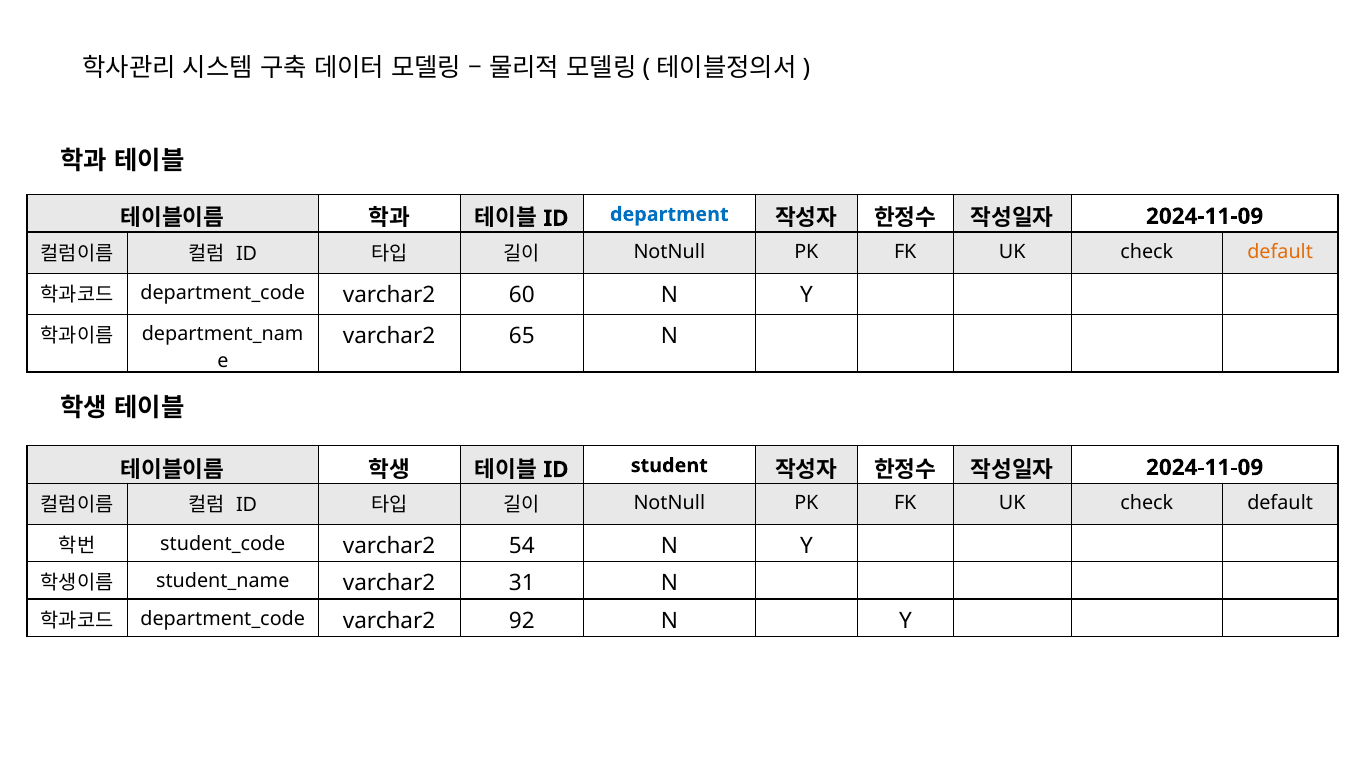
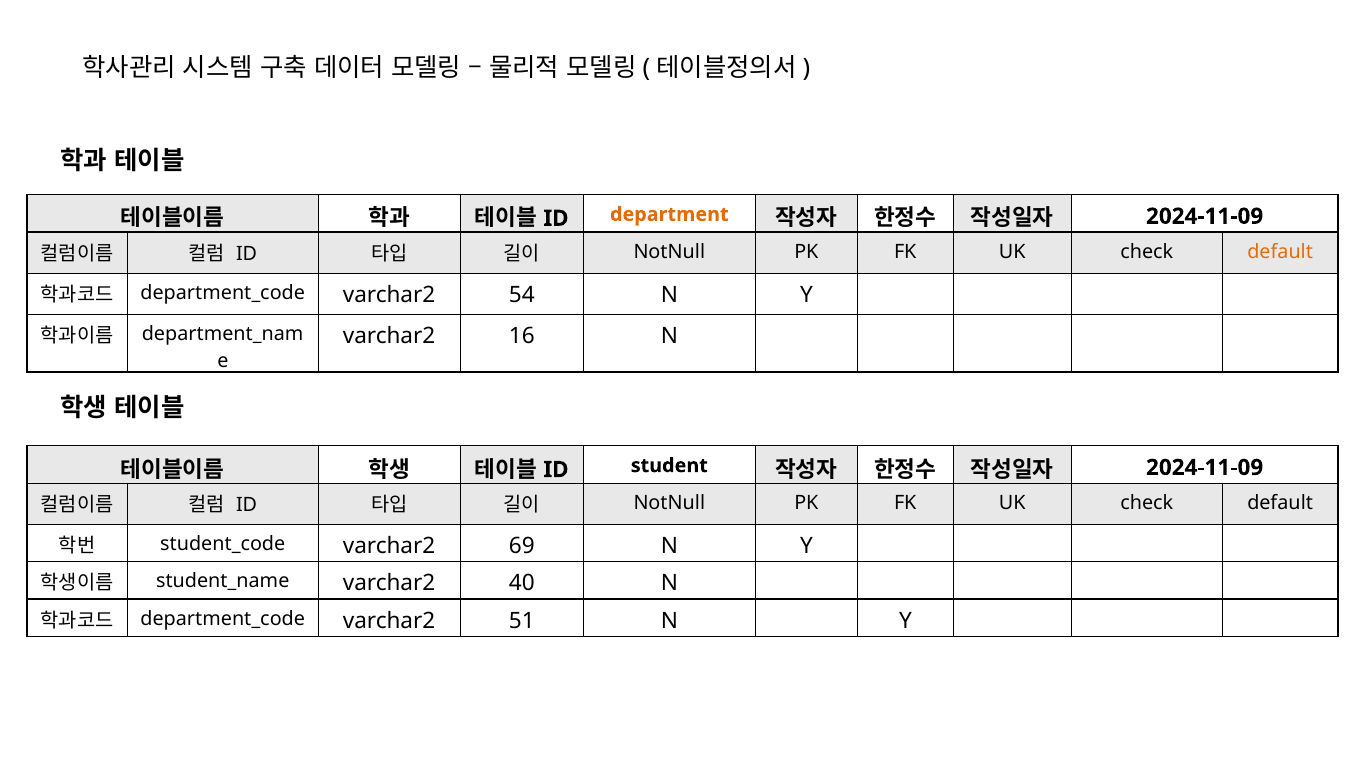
department colour: blue -> orange
60: 60 -> 54
65: 65 -> 16
54: 54 -> 69
31: 31 -> 40
92: 92 -> 51
